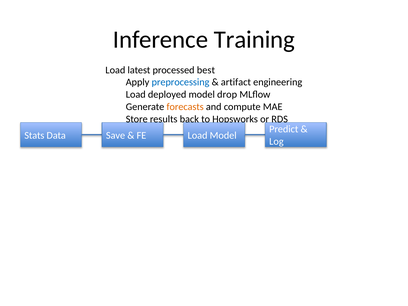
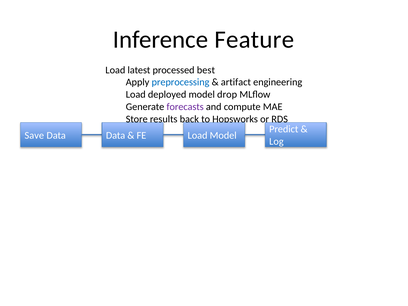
Training: Training -> Feature
forecasts colour: orange -> purple
Stats: Stats -> Save
Data Save: Save -> Data
